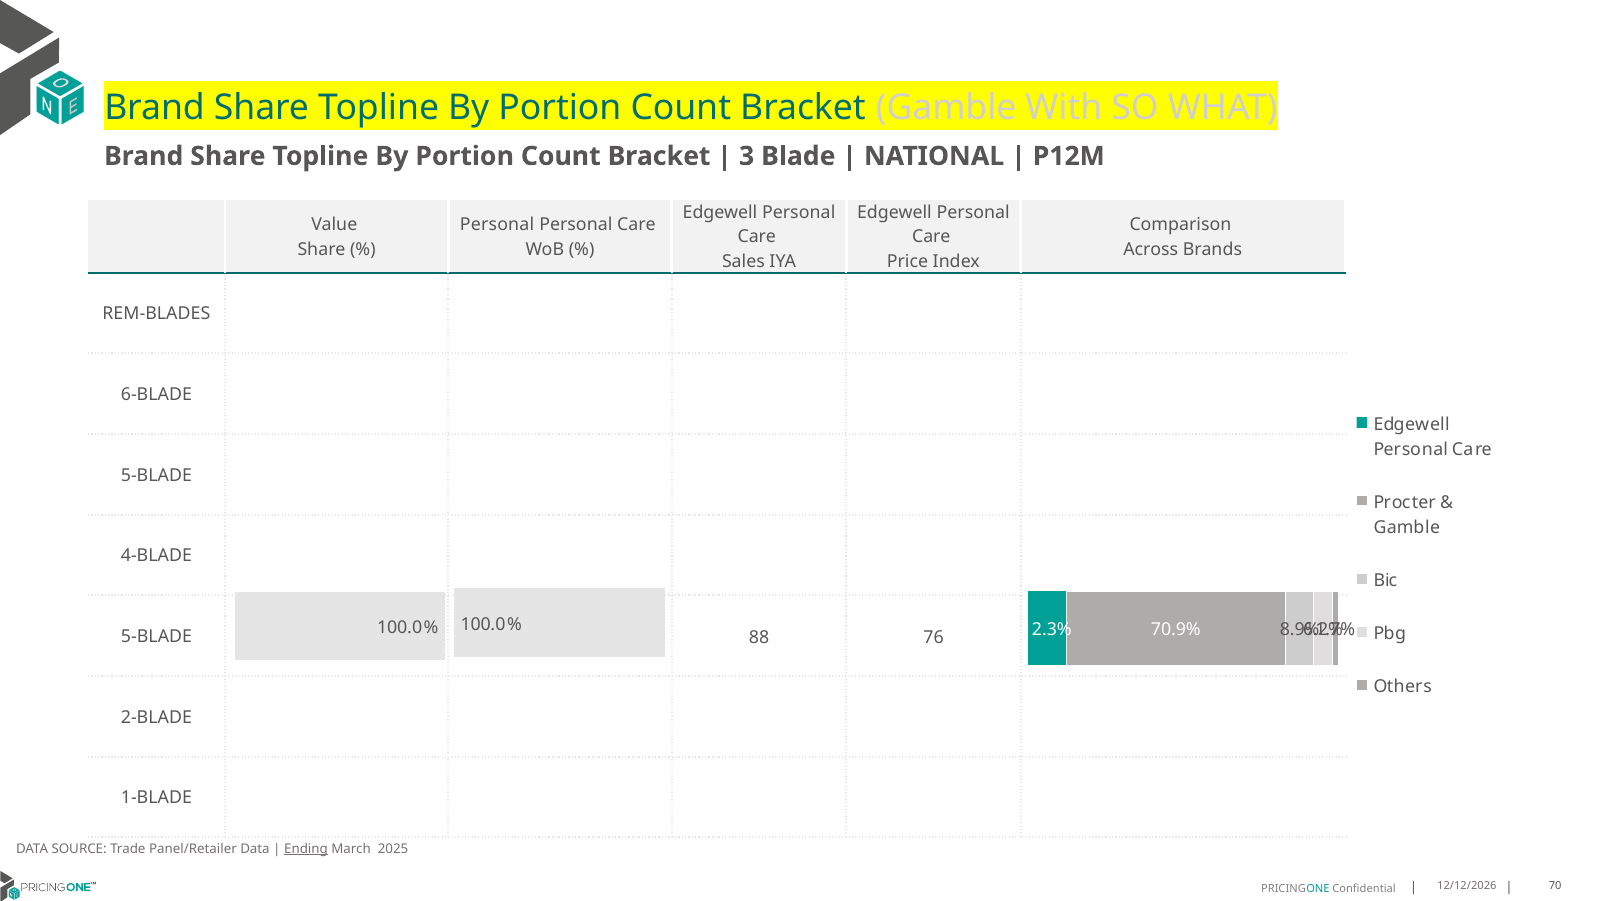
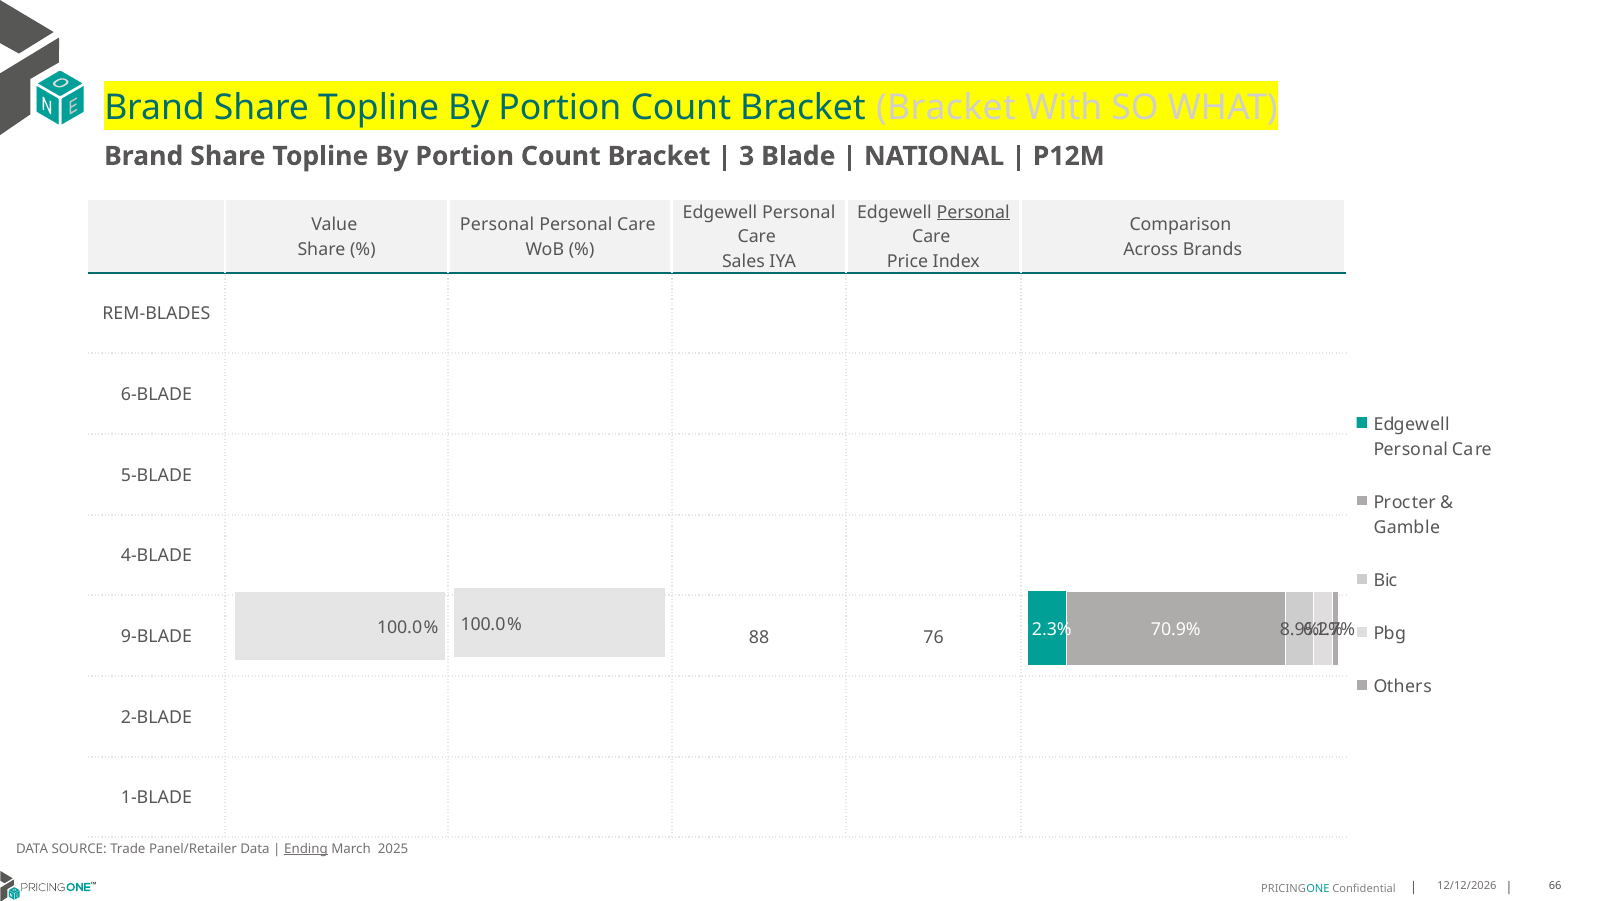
Bracket Gamble: Gamble -> Bracket
Personal at (973, 212) underline: none -> present
5-BLADE at (157, 636): 5-BLADE -> 9-BLADE
70: 70 -> 66
